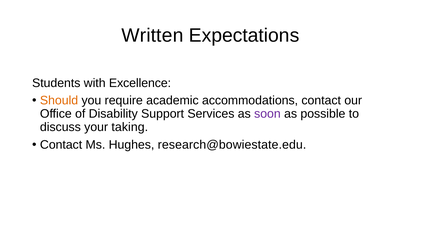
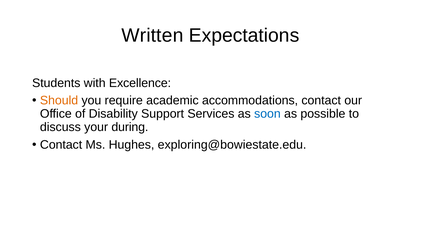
soon colour: purple -> blue
taking: taking -> during
research@bowiestate.edu: research@bowiestate.edu -> exploring@bowiestate.edu
